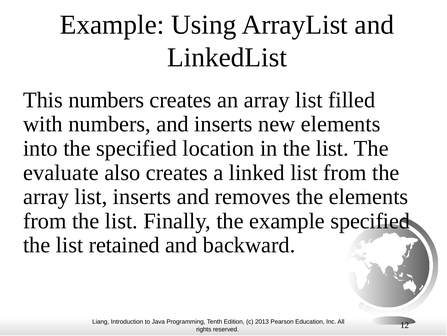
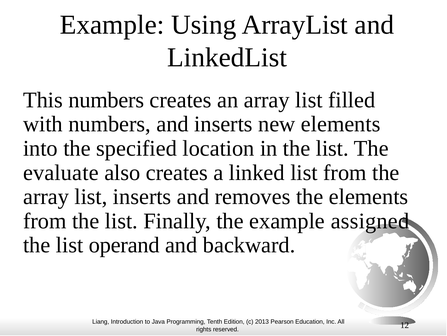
example specified: specified -> assigned
retained: retained -> operand
